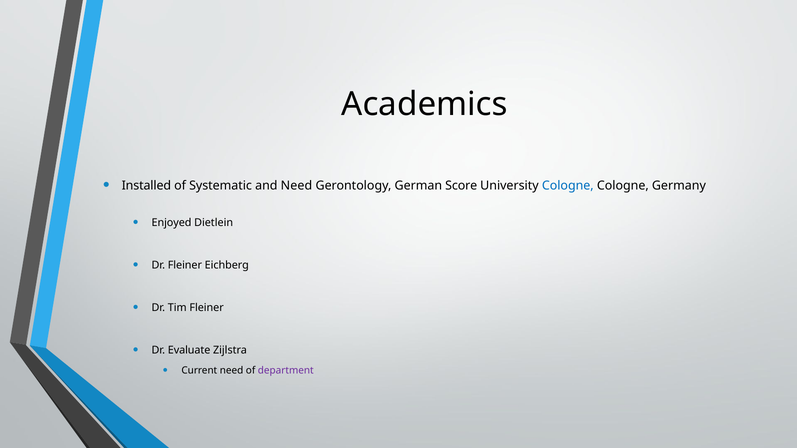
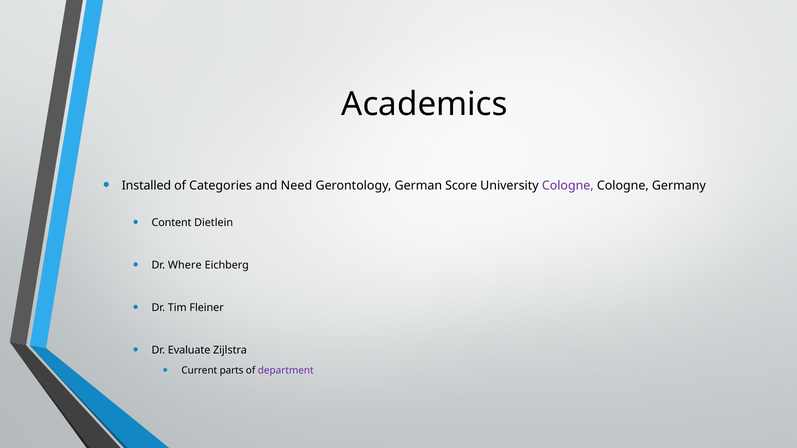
Systematic: Systematic -> Categories
Cologne at (568, 186) colour: blue -> purple
Enjoyed: Enjoyed -> Content
Dr Fleiner: Fleiner -> Where
Current need: need -> parts
